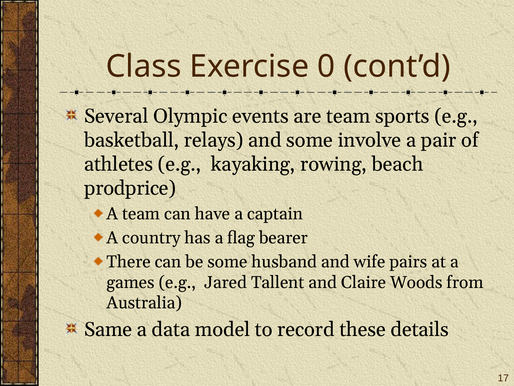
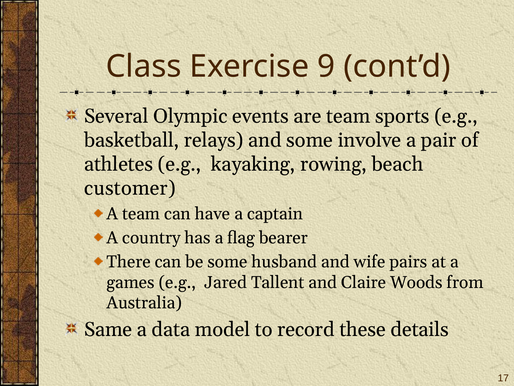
0: 0 -> 9
prodprice: prodprice -> customer
